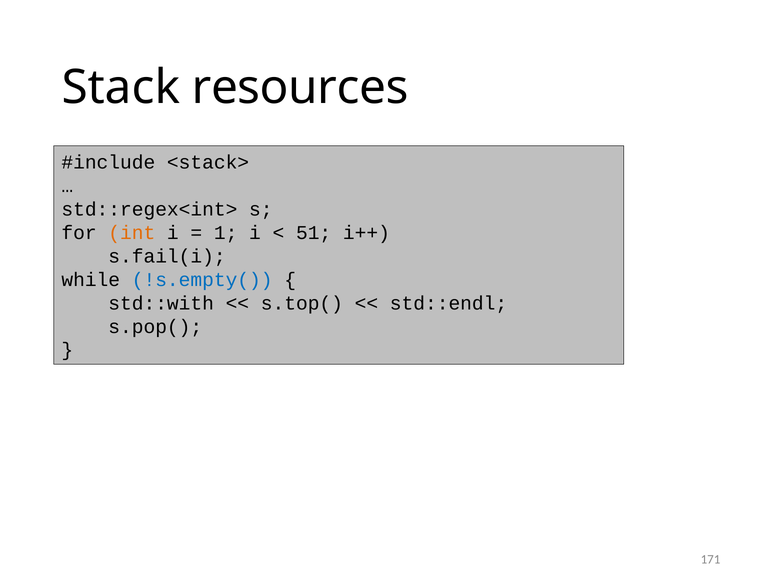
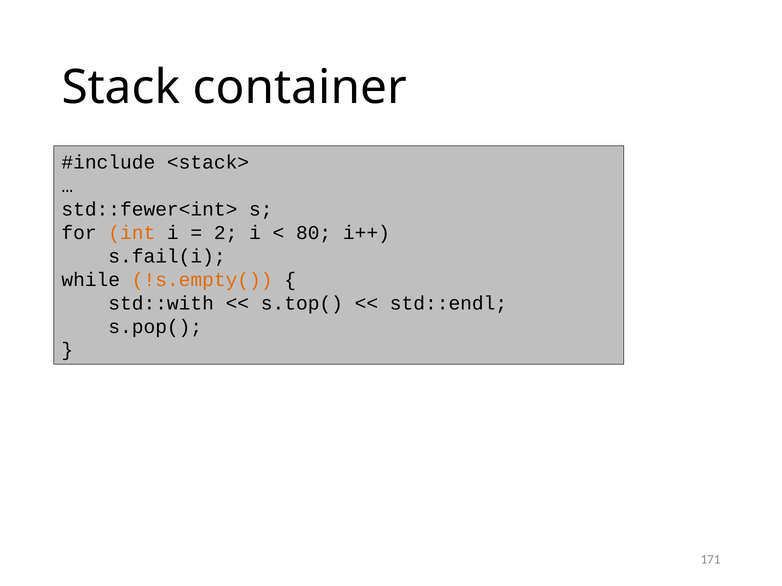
resources: resources -> container
std::regex<int>: std::regex<int> -> std::fewer<int>
1: 1 -> 2
51: 51 -> 80
!s.empty( colour: blue -> orange
